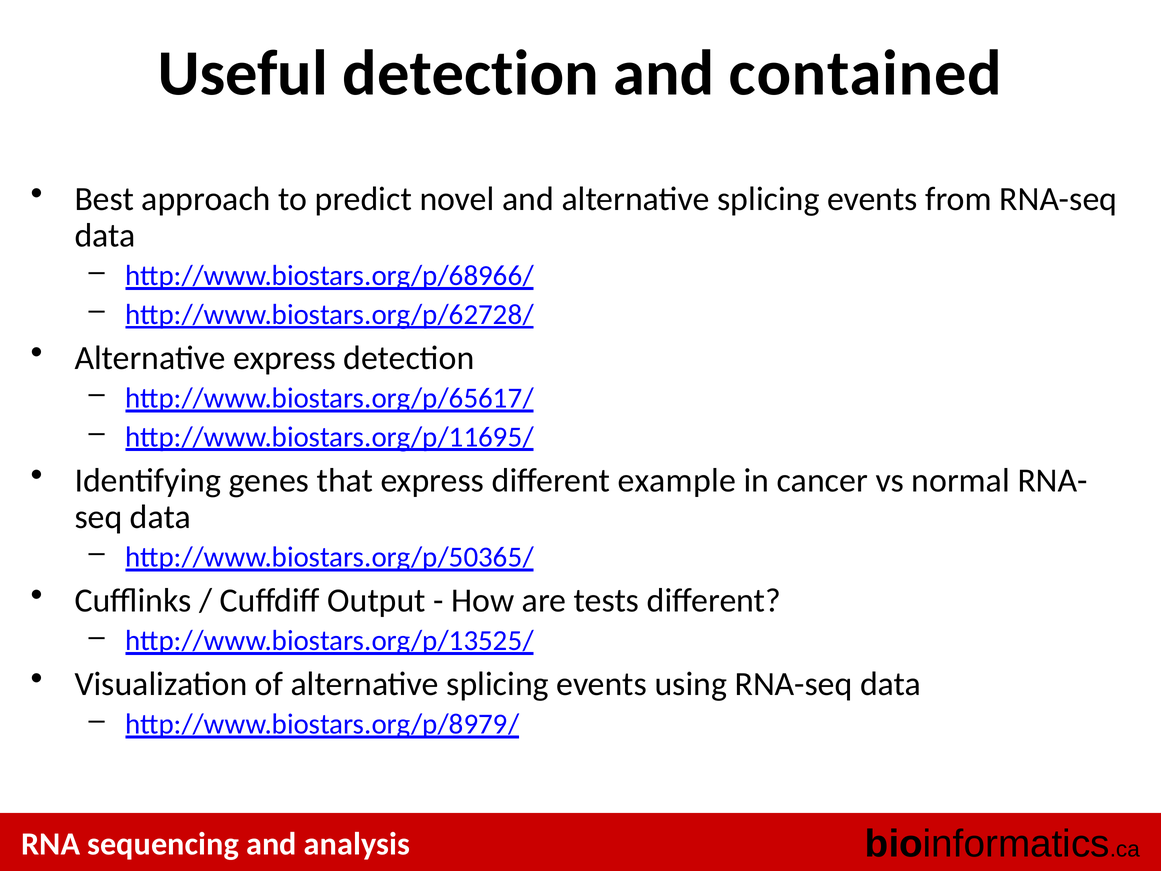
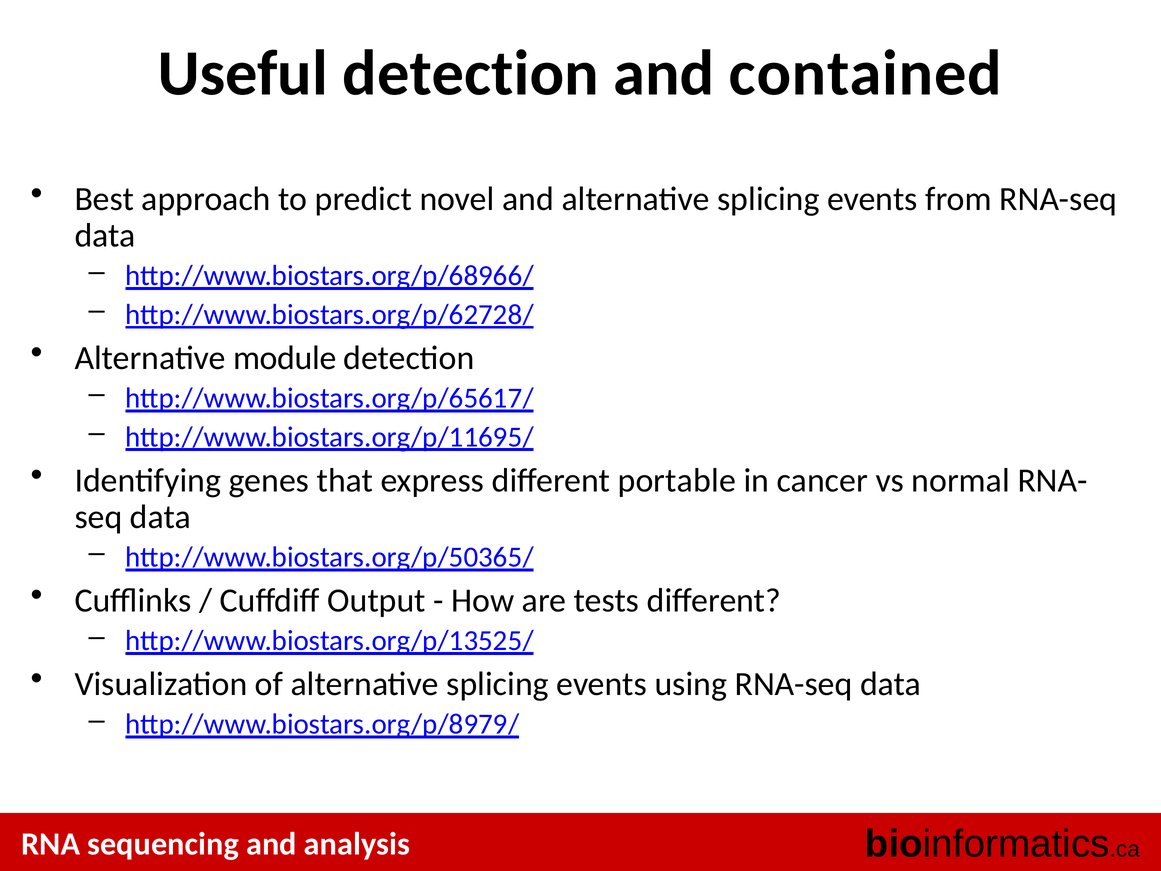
Alternative express: express -> module
example: example -> portable
